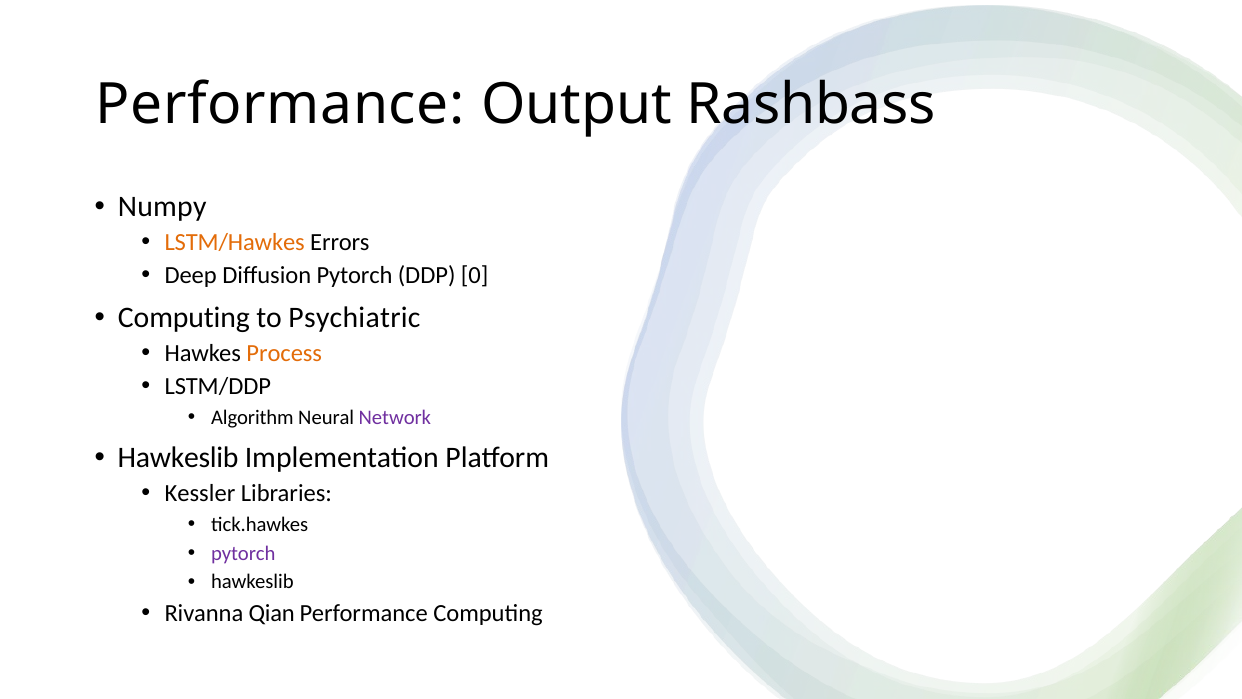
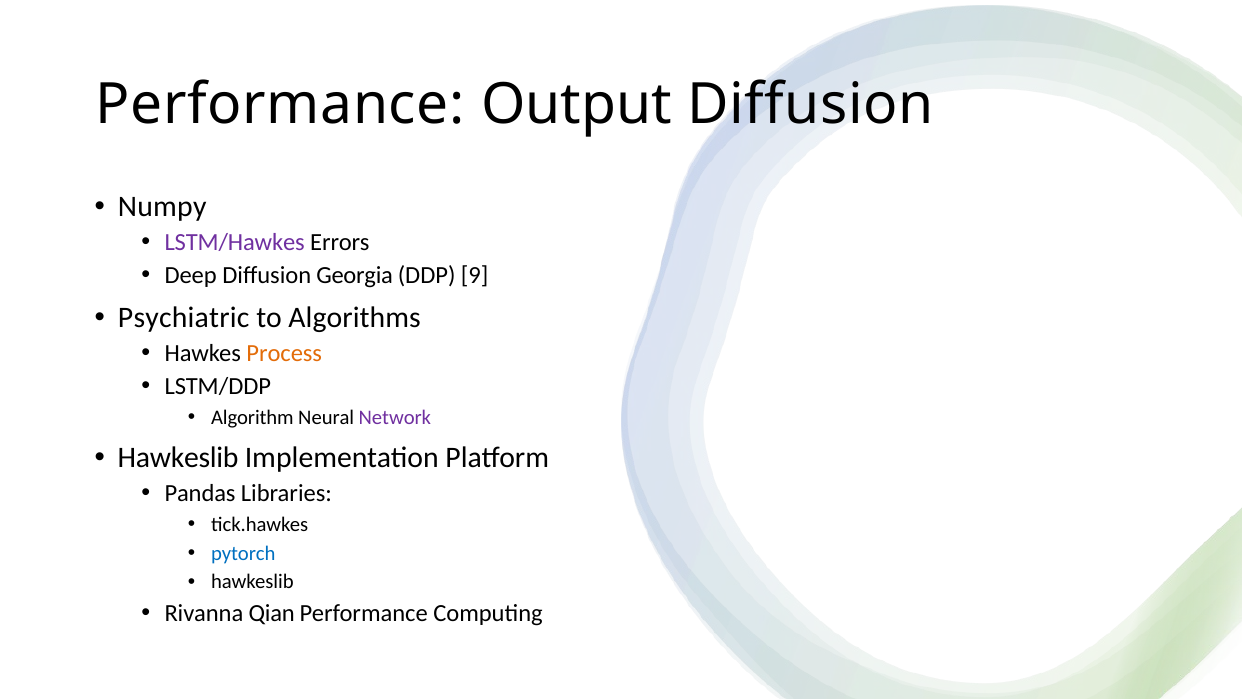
Output Rashbass: Rashbass -> Diffusion
LSTM/Hawkes colour: orange -> purple
Diffusion Pytorch: Pytorch -> Georgia
0: 0 -> 9
Computing at (184, 318): Computing -> Psychiatric
Psychiatric: Psychiatric -> Algorithms
Kessler: Kessler -> Pandas
pytorch at (243, 553) colour: purple -> blue
